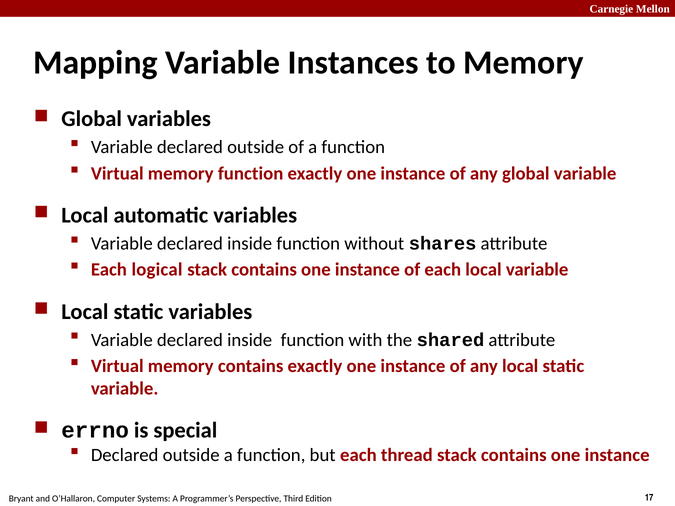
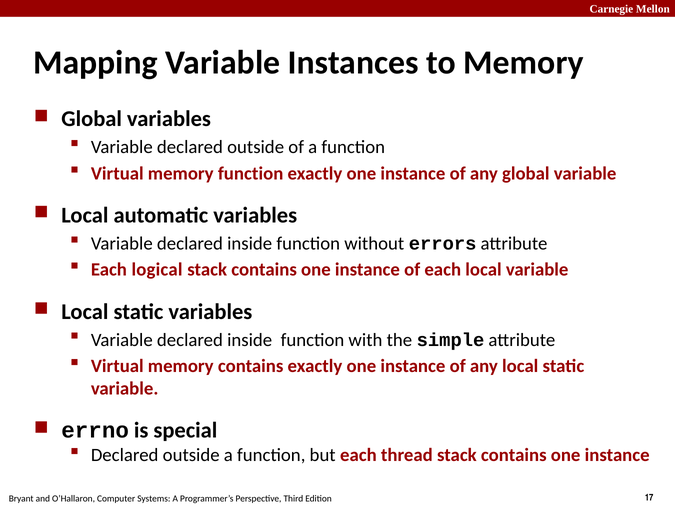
shares: shares -> errors
shared: shared -> simple
